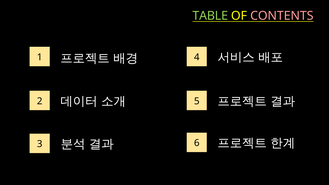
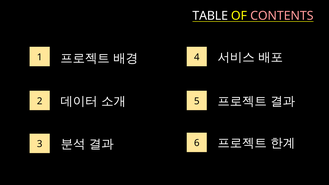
TABLE colour: light green -> white
